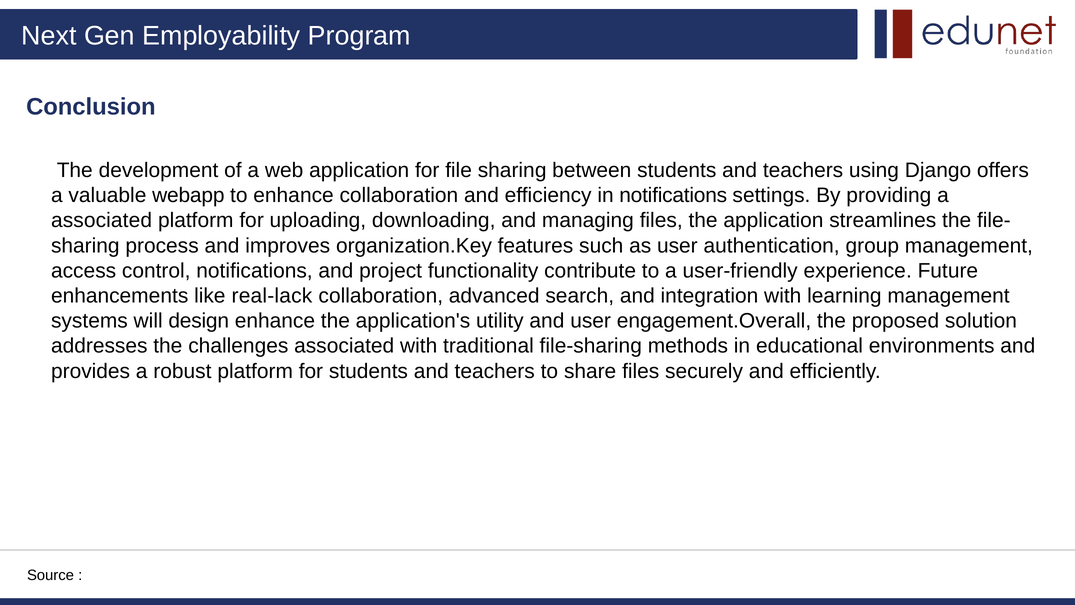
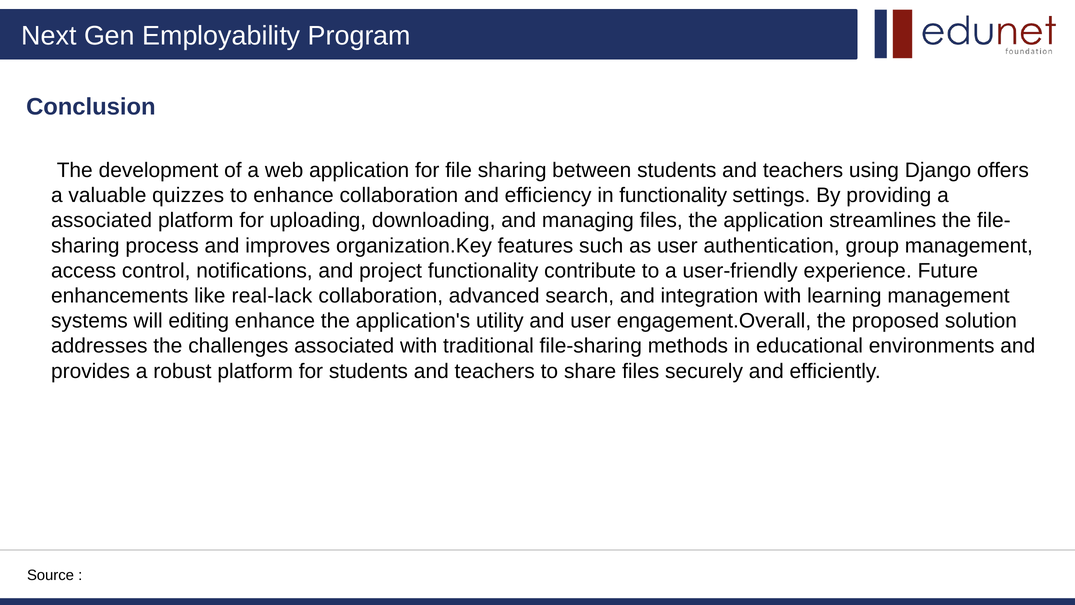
webapp: webapp -> quizzes
in notifications: notifications -> functionality
design: design -> editing
